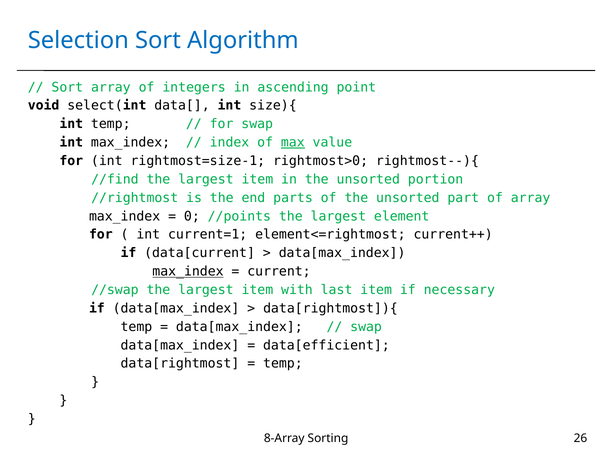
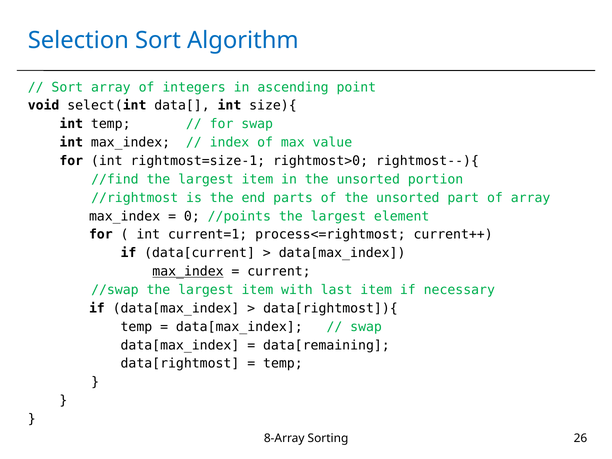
max underline: present -> none
element<=rightmost: element<=rightmost -> process<=rightmost
data[efficient: data[efficient -> data[remaining
